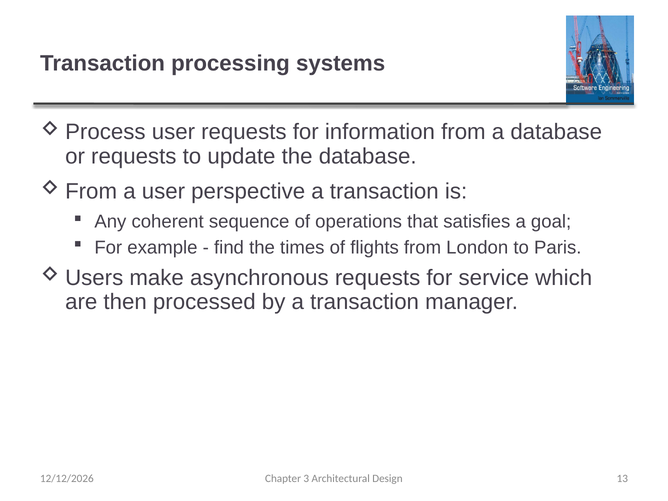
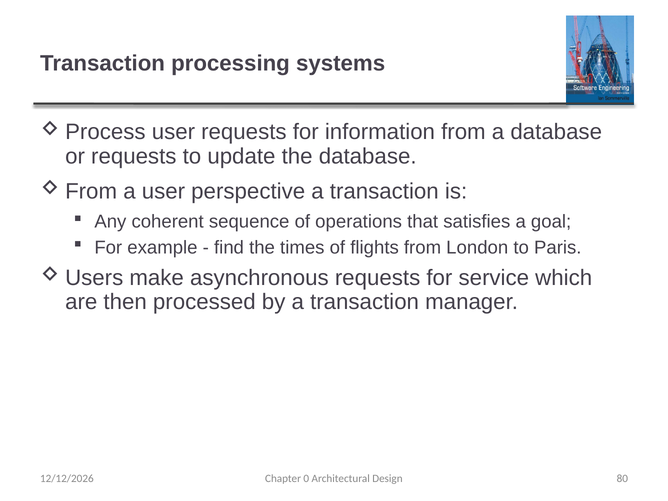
3: 3 -> 0
13: 13 -> 80
